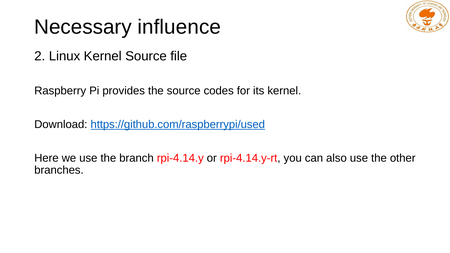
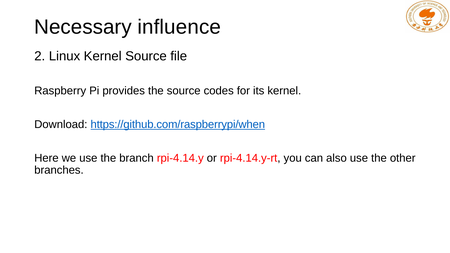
https://github.com/raspberrypi/used: https://github.com/raspberrypi/used -> https://github.com/raspberrypi/when
